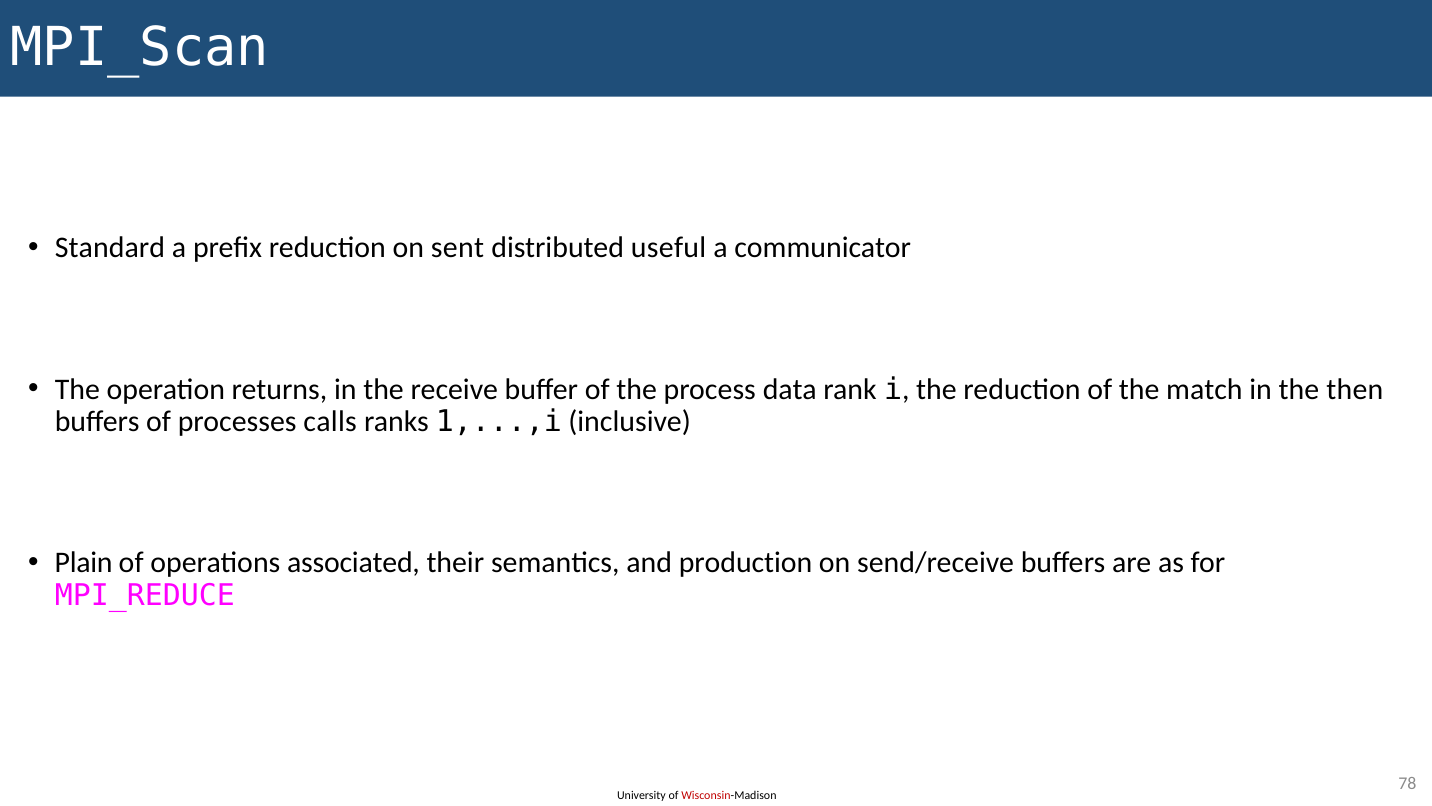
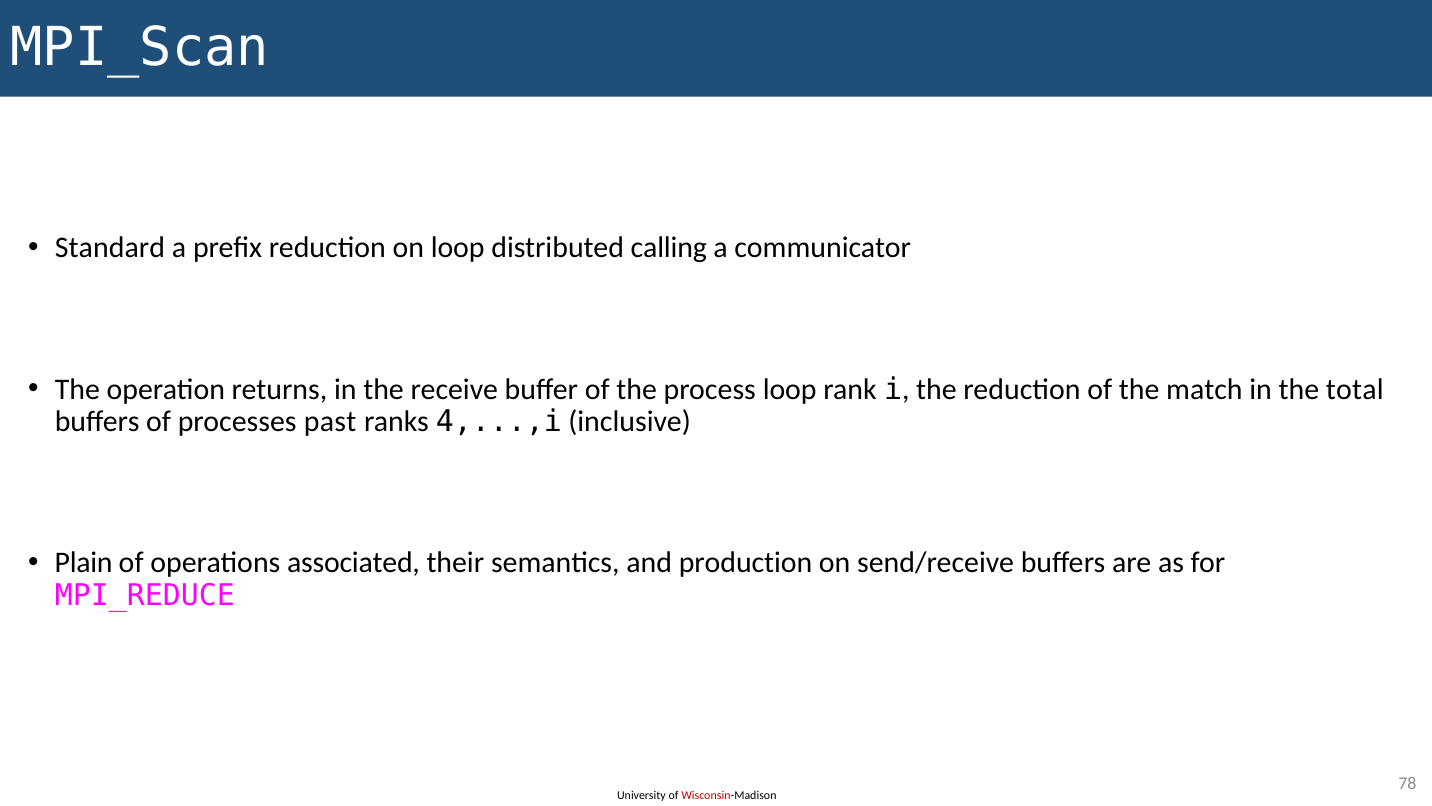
on sent: sent -> loop
useful: useful -> calling
process data: data -> loop
then: then -> total
calls: calls -> past
1,...,i: 1,...,i -> 4,...,i
